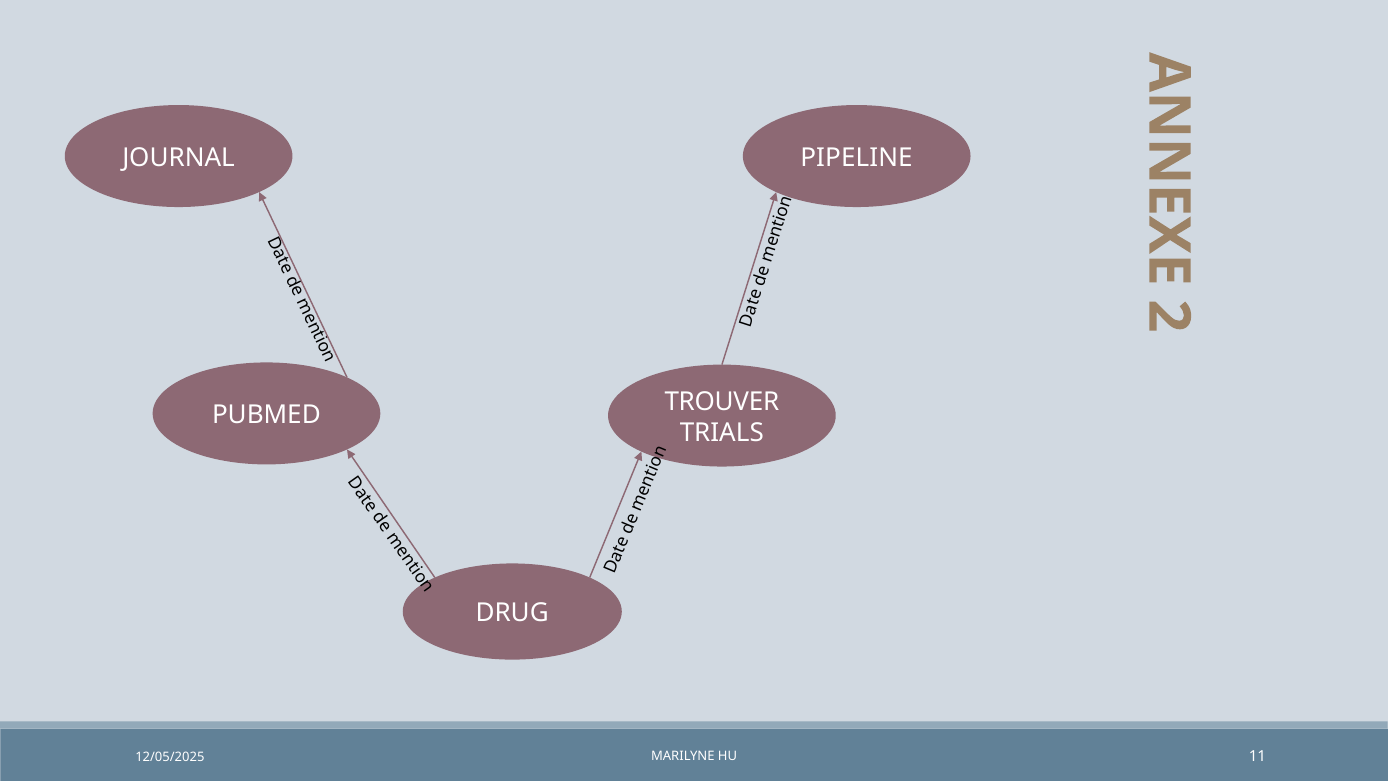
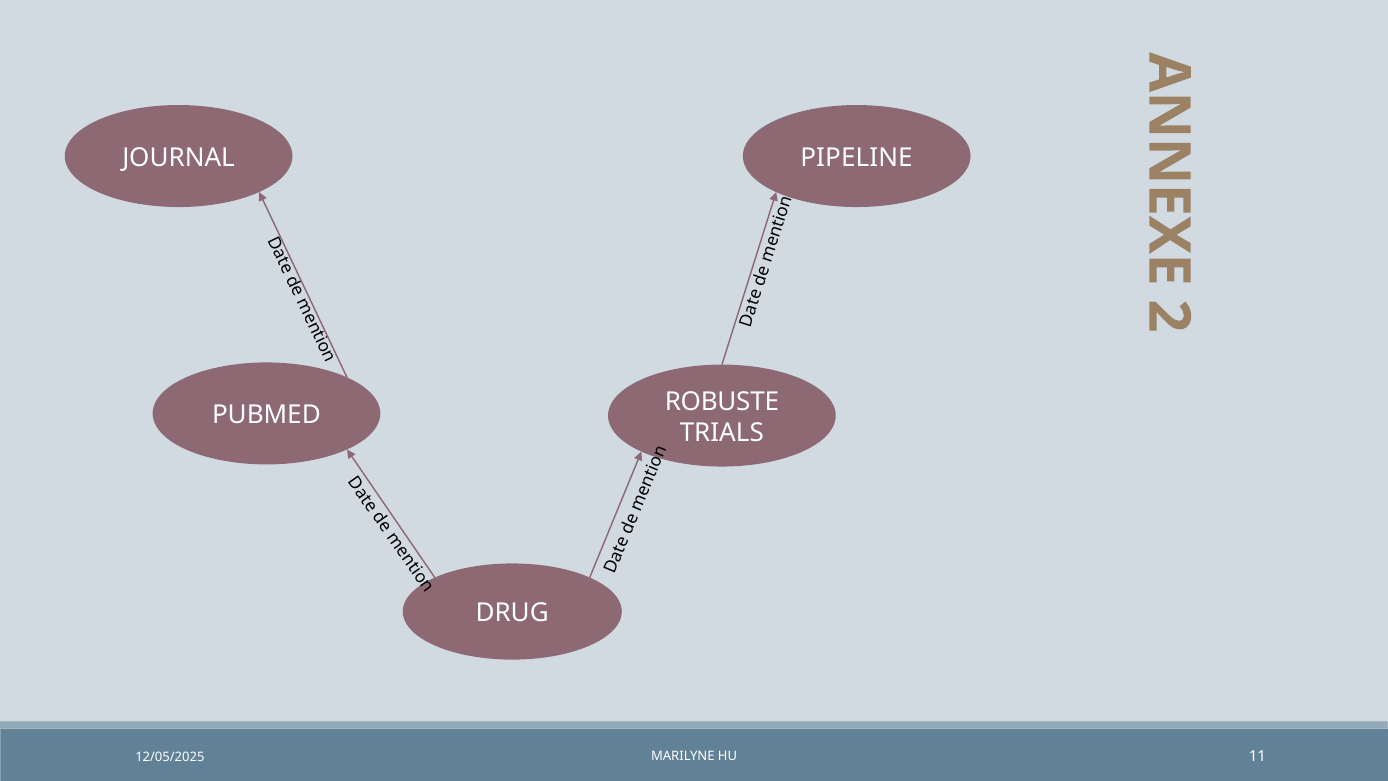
TROUVER: TROUVER -> ROBUSTE
